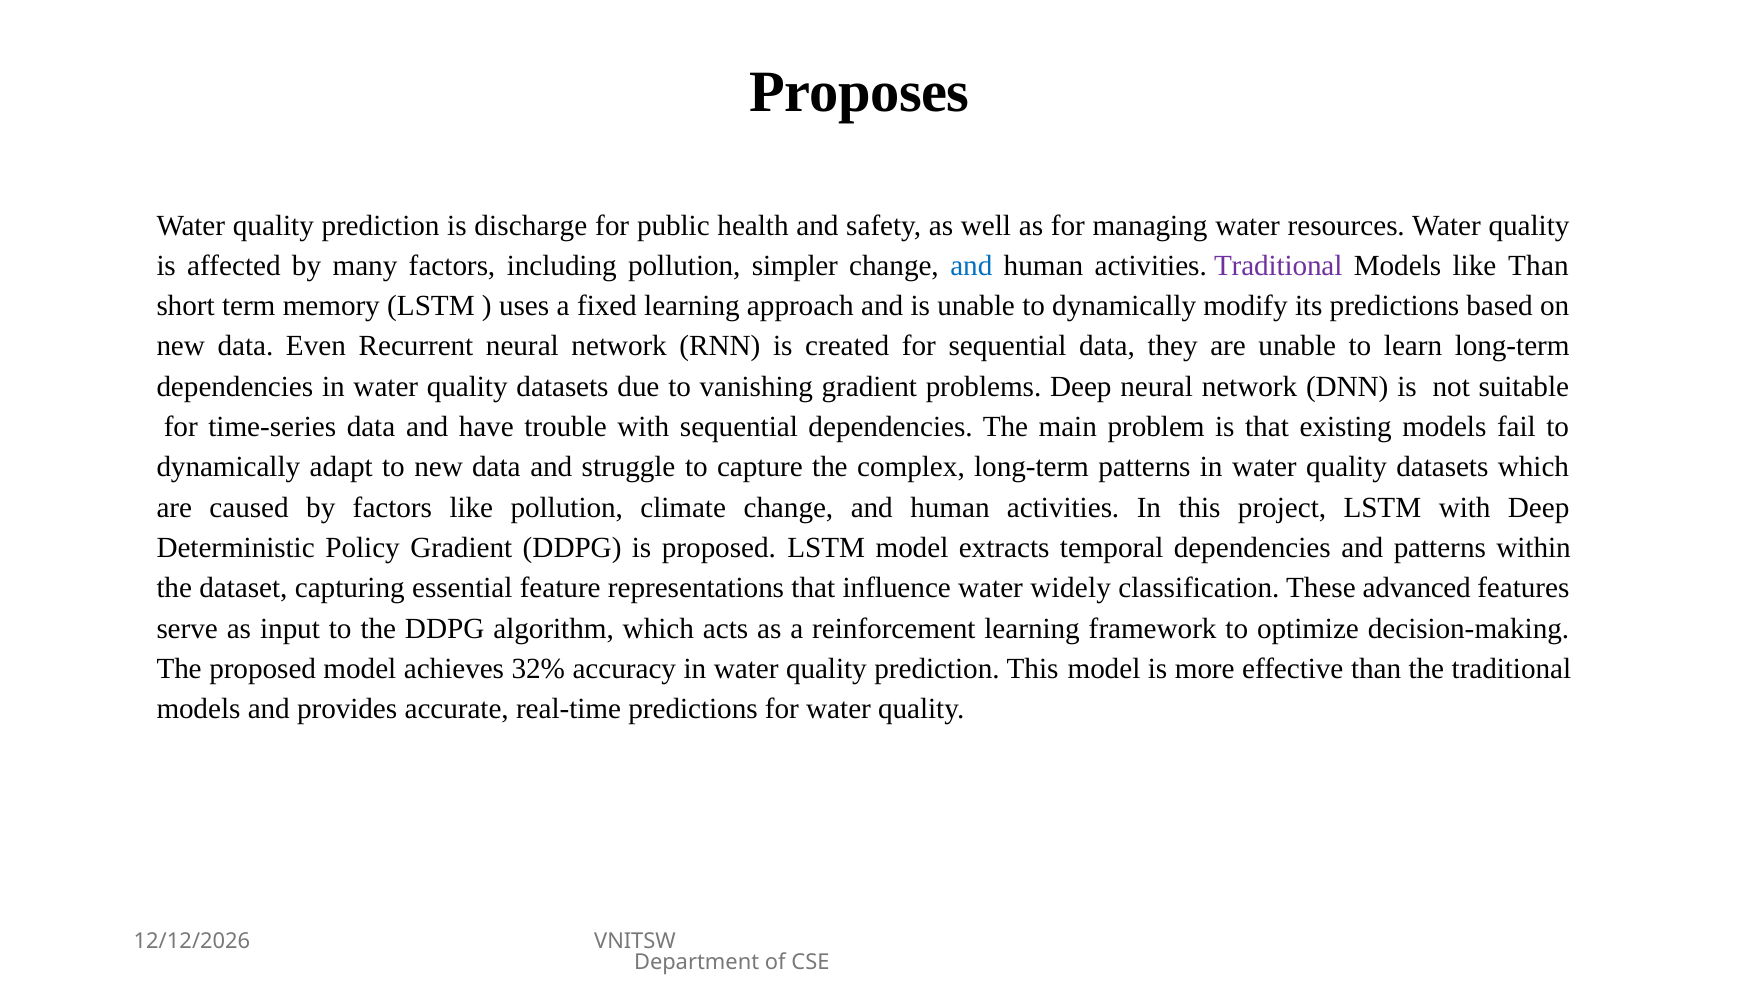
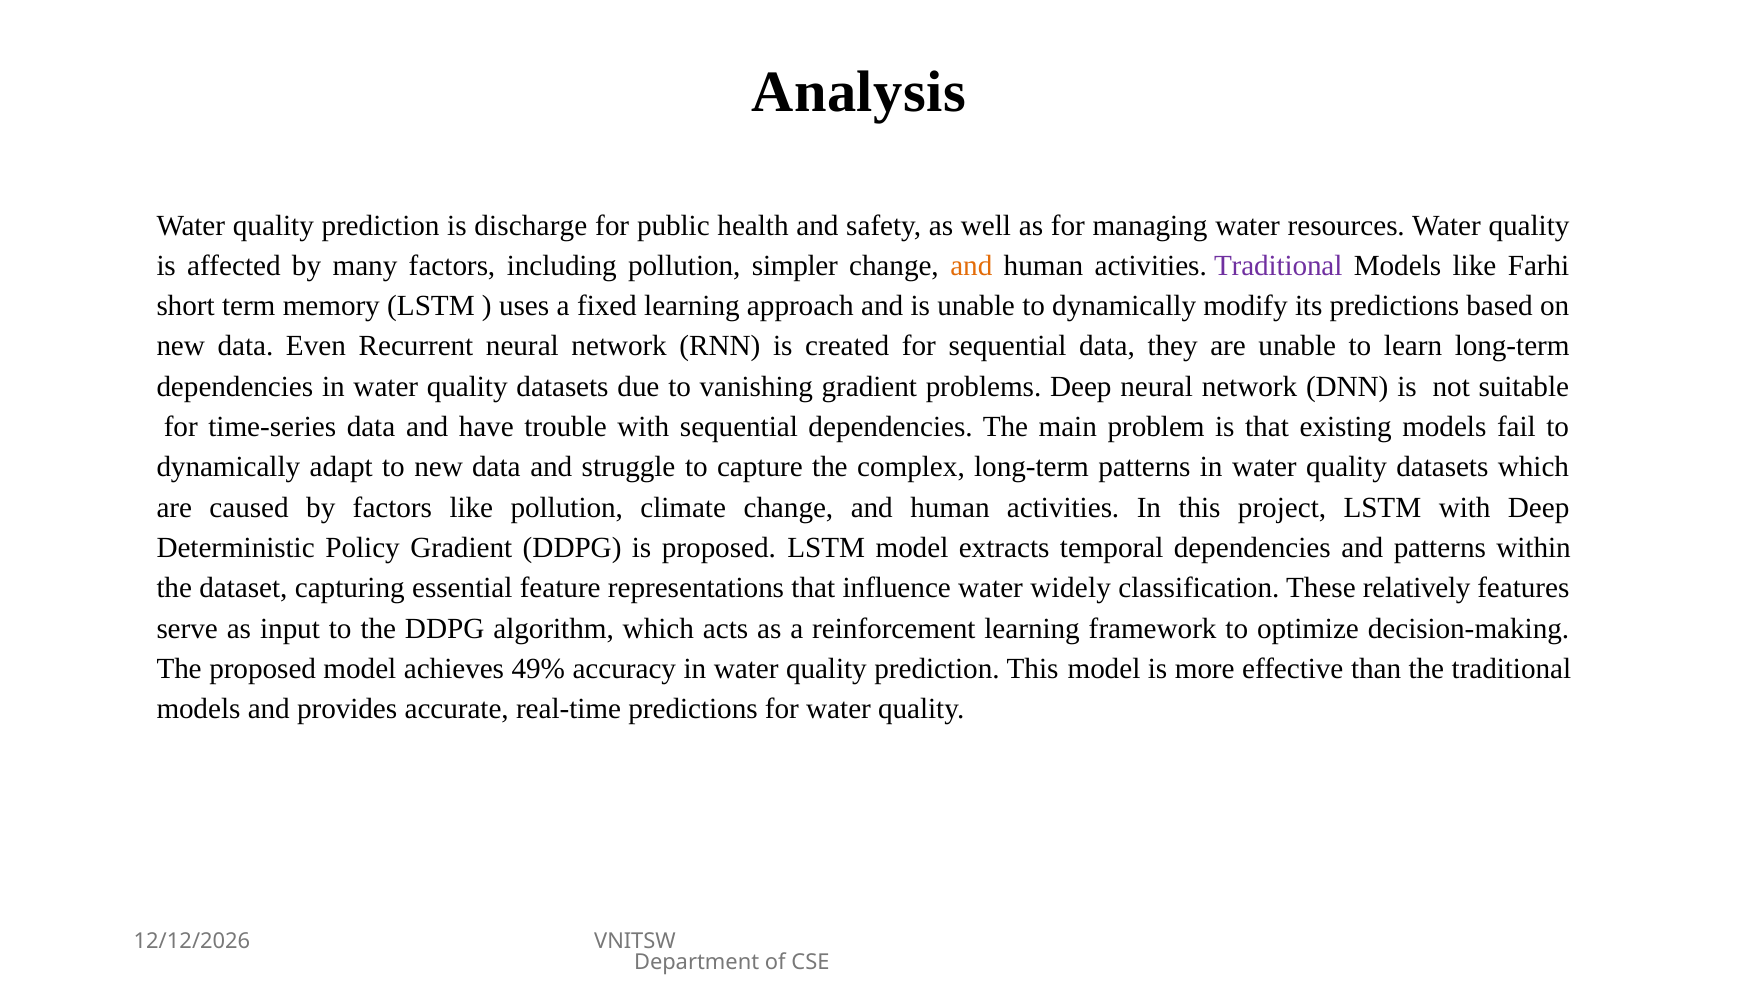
Proposes: Proposes -> Analysis
and at (971, 266) colour: blue -> orange
like Than: Than -> Farhi
advanced: advanced -> relatively
32%: 32% -> 49%
